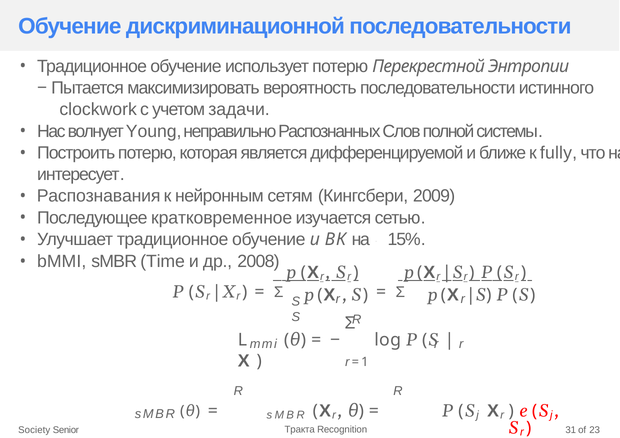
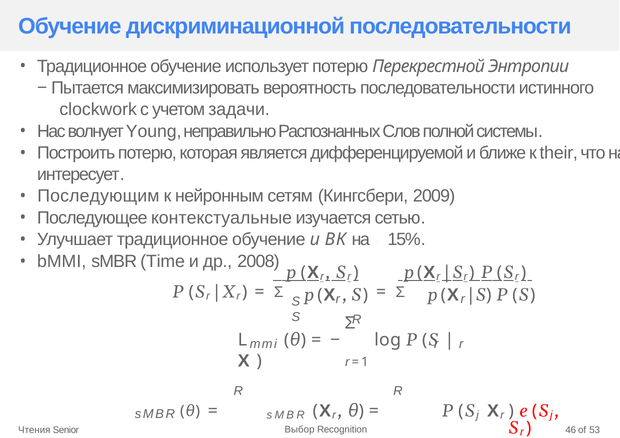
fully: fully -> their
Распознавания: Распознавания -> Последующим
кратковременное: кратковременное -> контекстуальные
Society: Society -> Чтения
Тракта: Тракта -> Выбор
31: 31 -> 46
23: 23 -> 53
